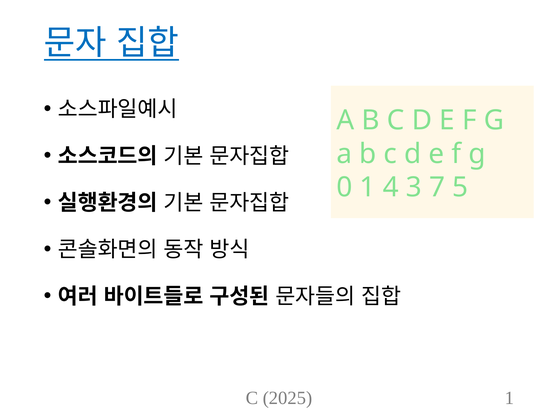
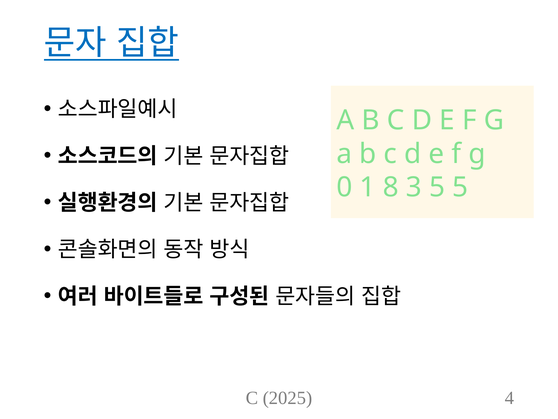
4: 4 -> 8
3 7: 7 -> 5
2025 1: 1 -> 4
